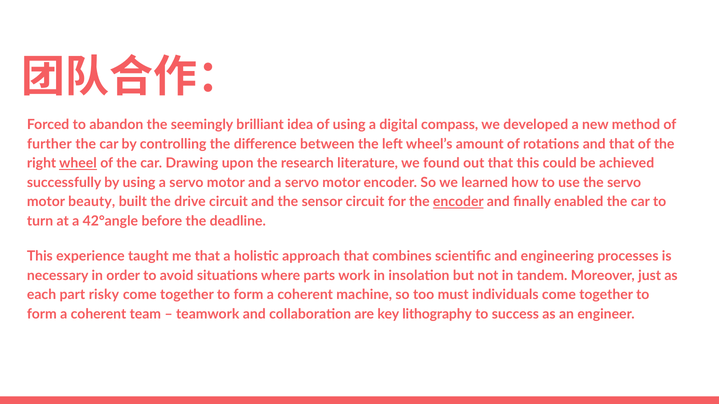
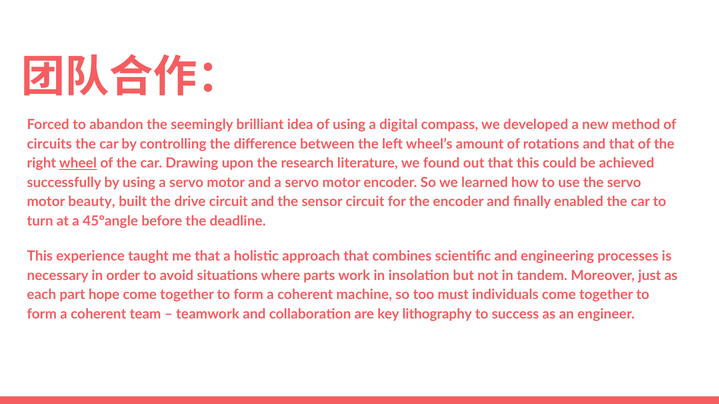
further: further -> circuits
encoder at (458, 202) underline: present -> none
42°angle: 42°angle -> 45°angle
risky: risky -> hope
